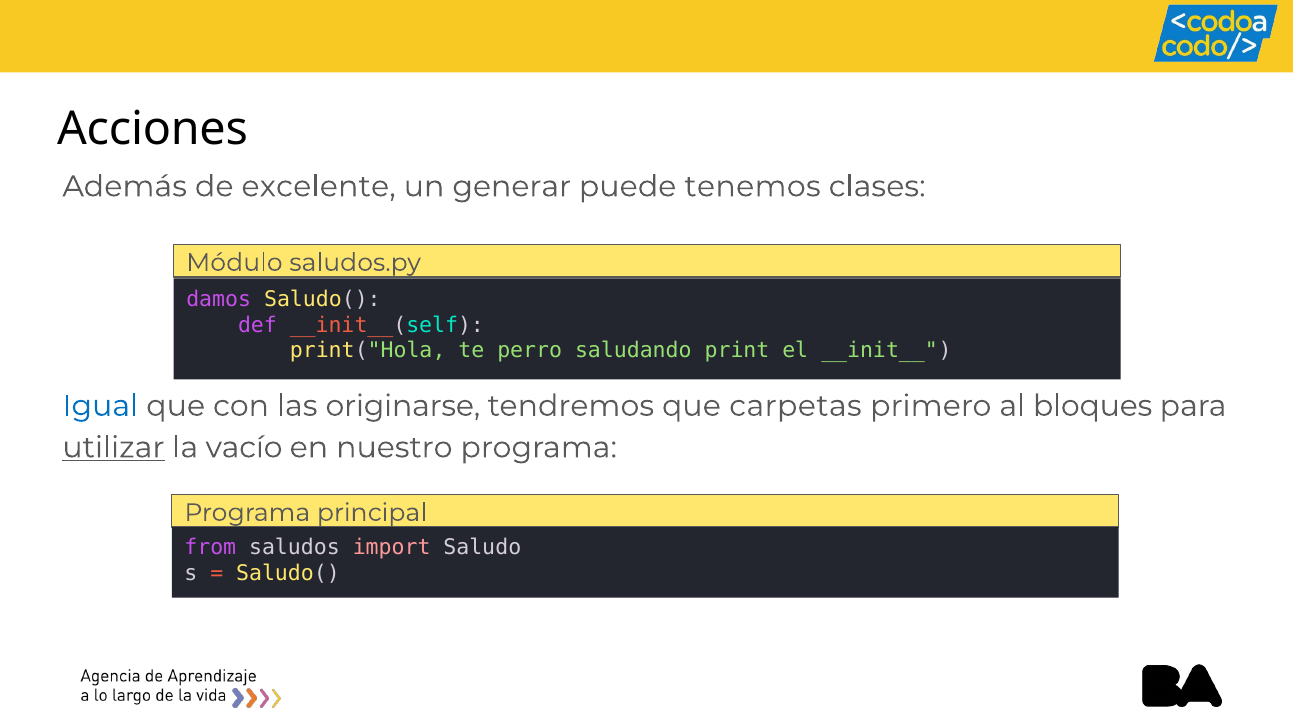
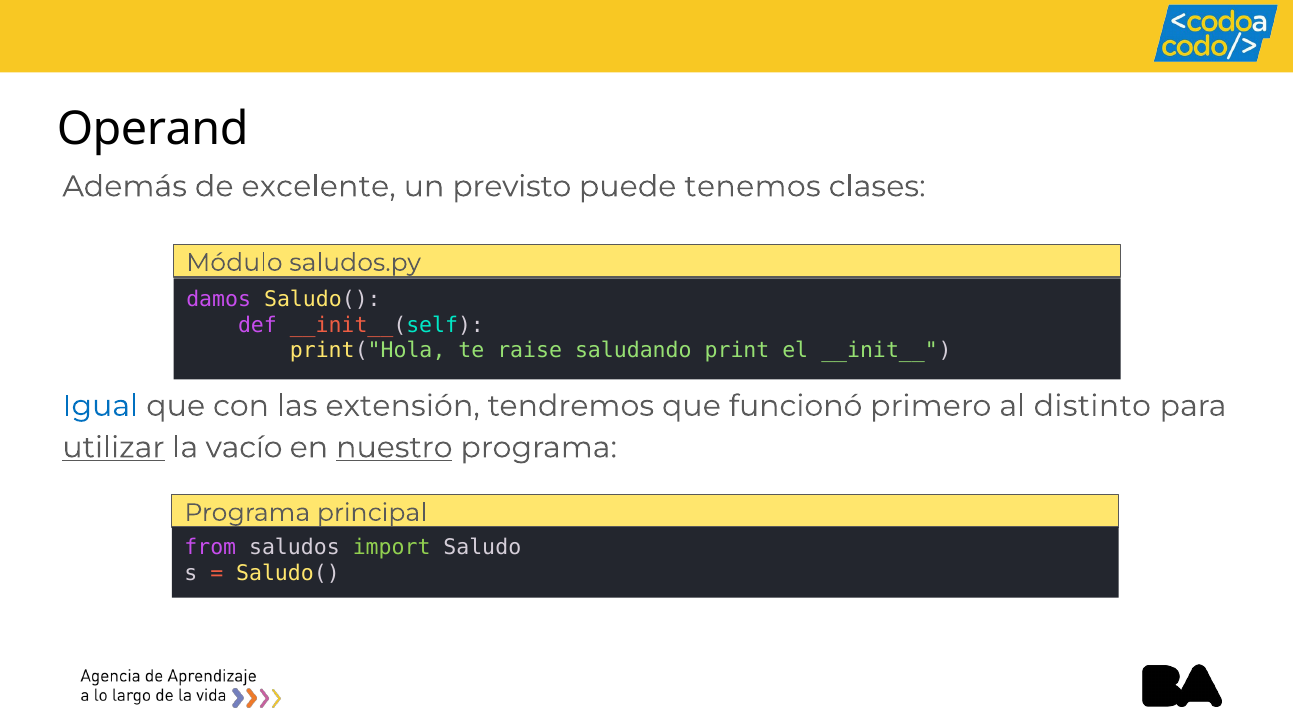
Acciones: Acciones -> Operand
generar: generar -> previsto
perro: perro -> raise
originarse: originarse -> extensión
carpetas: carpetas -> funcionó
bloques: bloques -> distinto
nuestro underline: none -> present
import colour: pink -> light green
